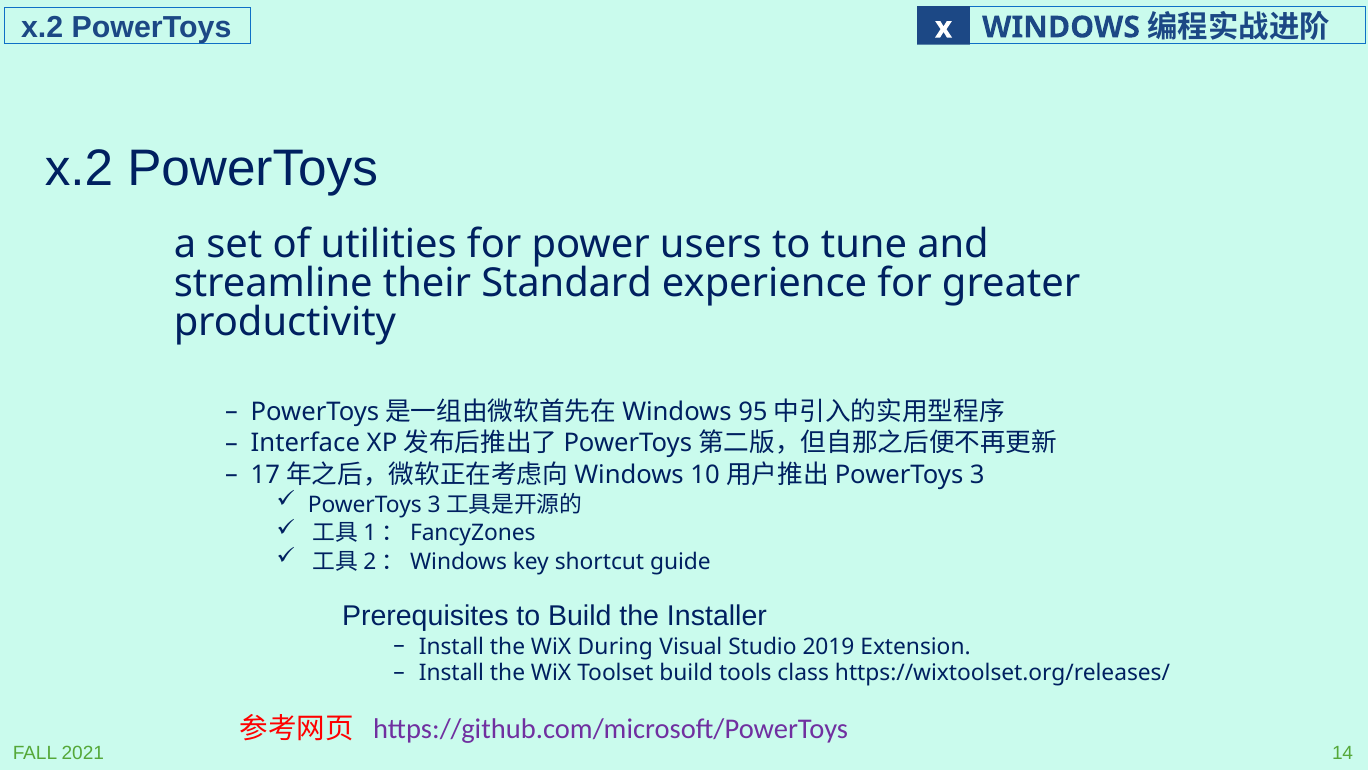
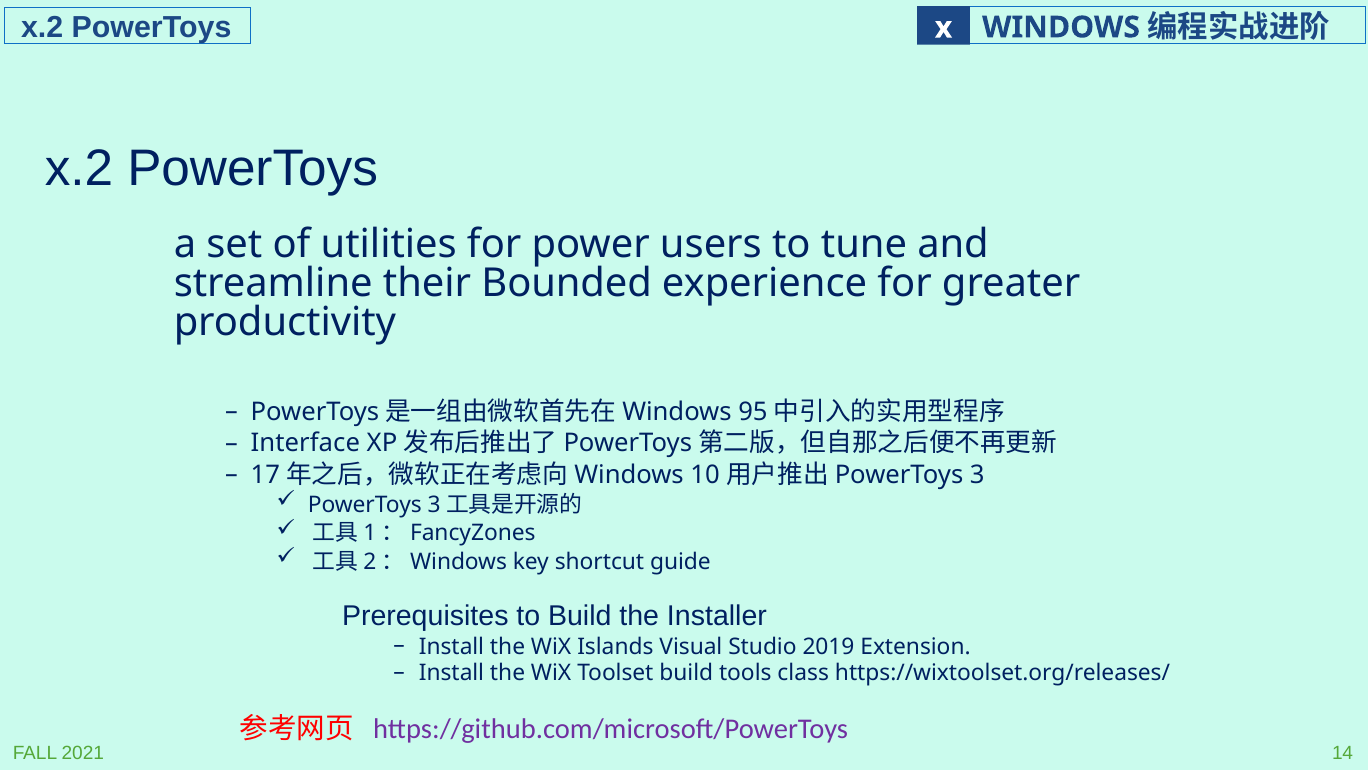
Standard: Standard -> Bounded
During: During -> Islands
